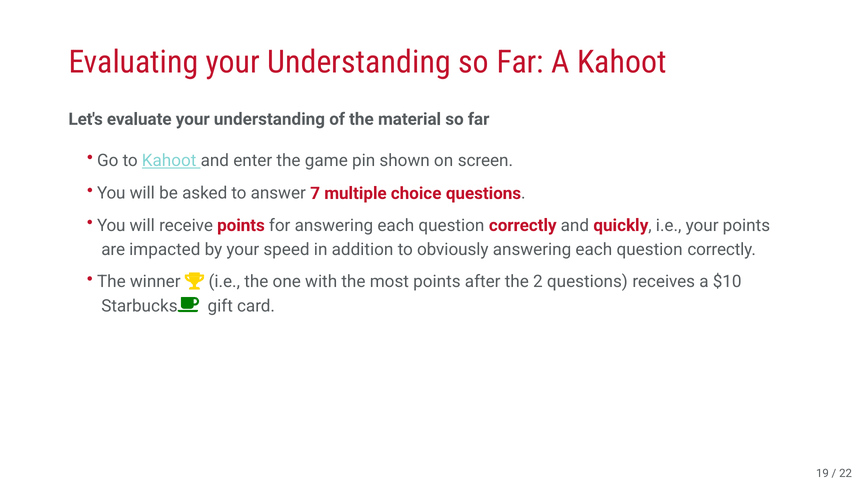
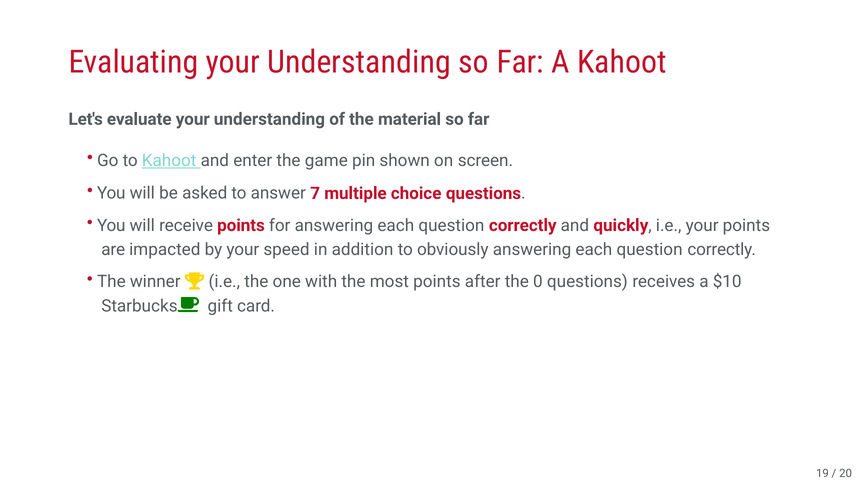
2: 2 -> 0
22: 22 -> 20
